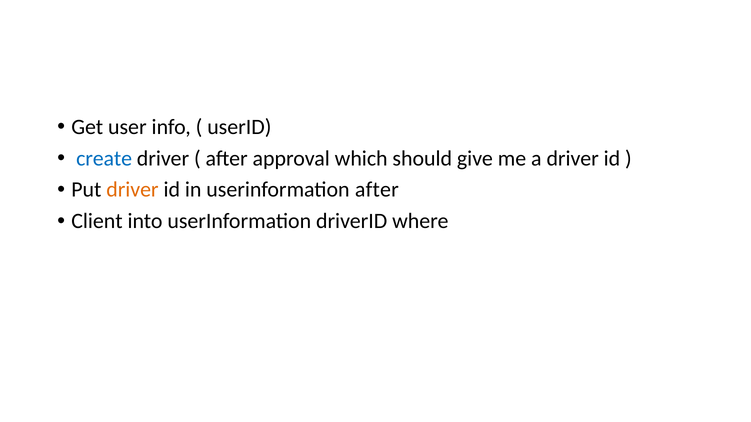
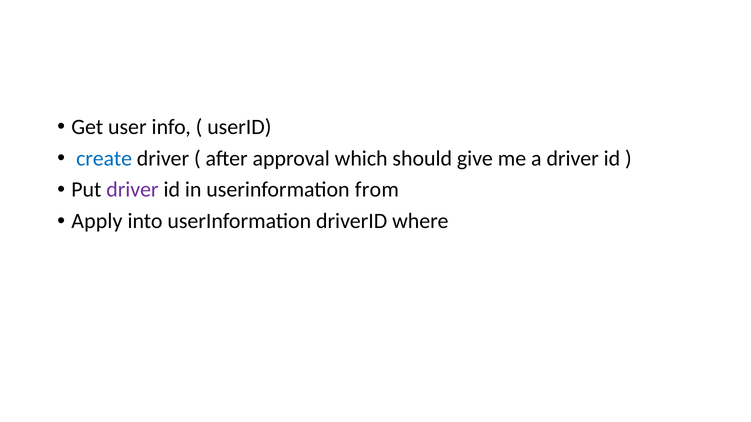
driver at (132, 190) colour: orange -> purple
userinformation after: after -> from
Client: Client -> Apply
